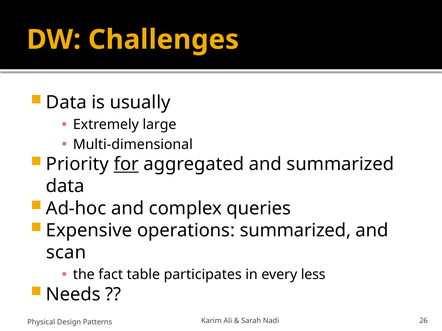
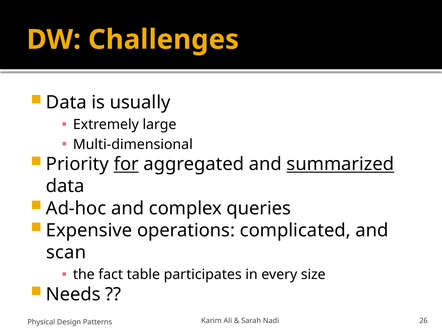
summarized at (340, 164) underline: none -> present
operations summarized: summarized -> complicated
less: less -> size
